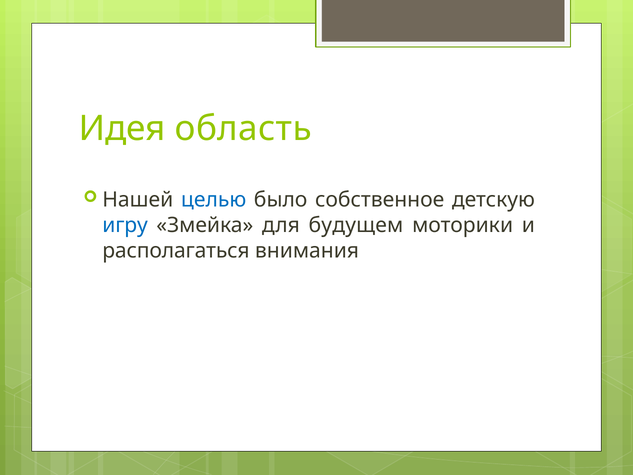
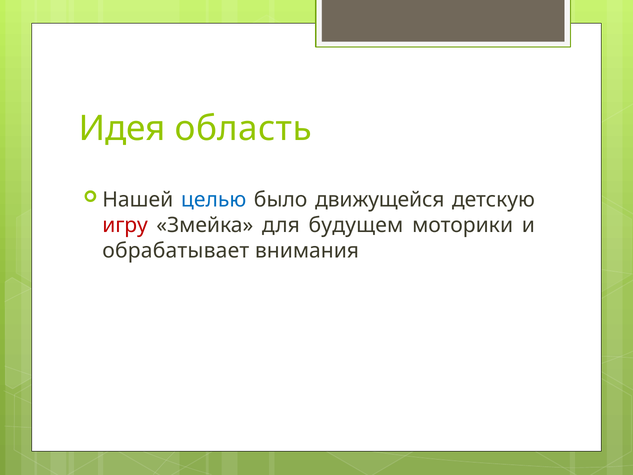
собственное: собственное -> движущейся
игру colour: blue -> red
располагаться: располагаться -> обрабатывает
